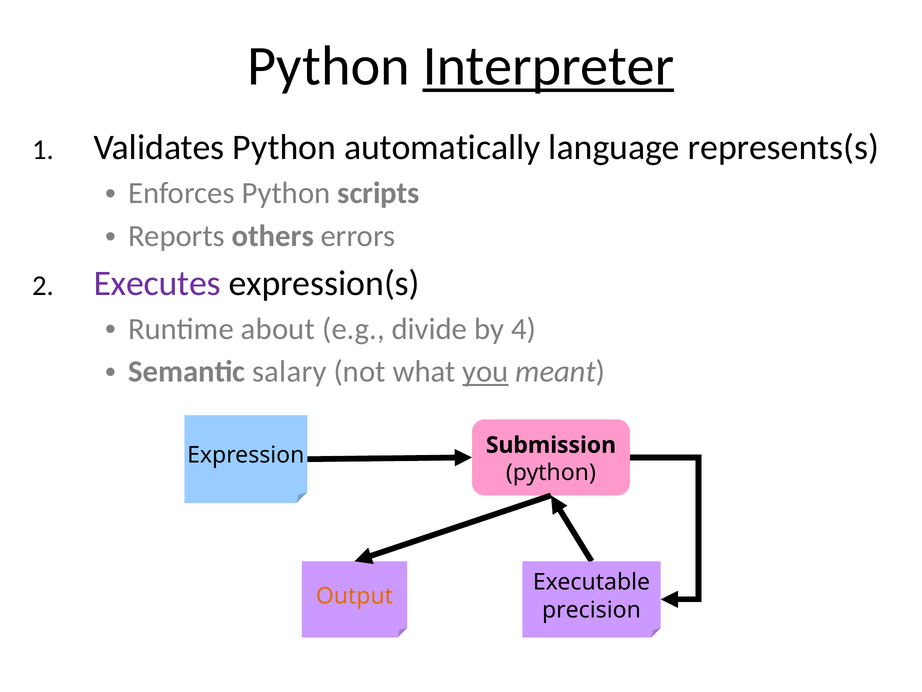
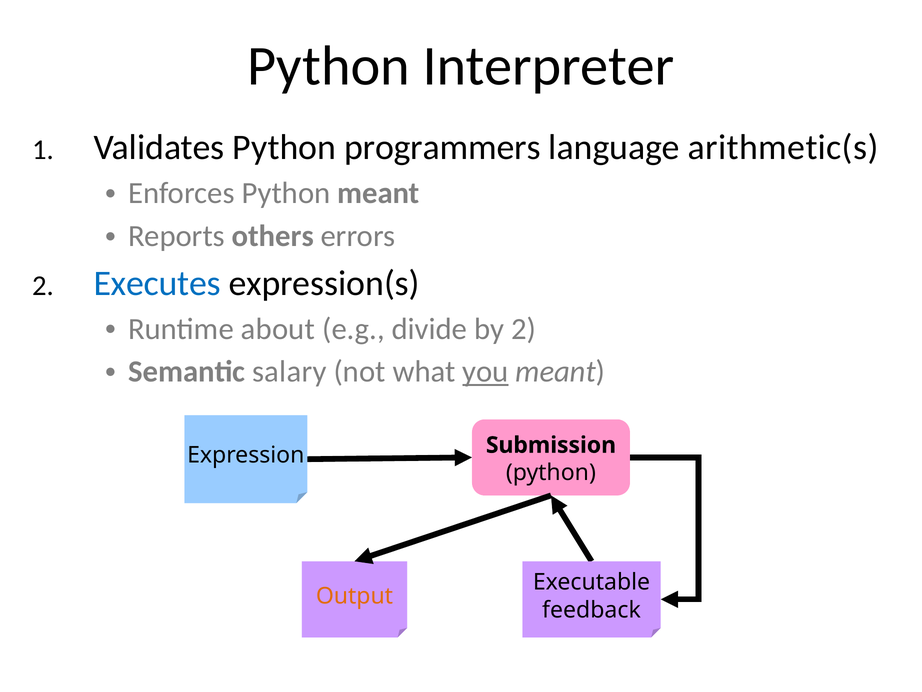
Interpreter underline: present -> none
automatically: automatically -> programmers
represents(s: represents(s -> arithmetic(s
Python scripts: scripts -> meant
Executes colour: purple -> blue
by 4: 4 -> 2
precision: precision -> feedback
